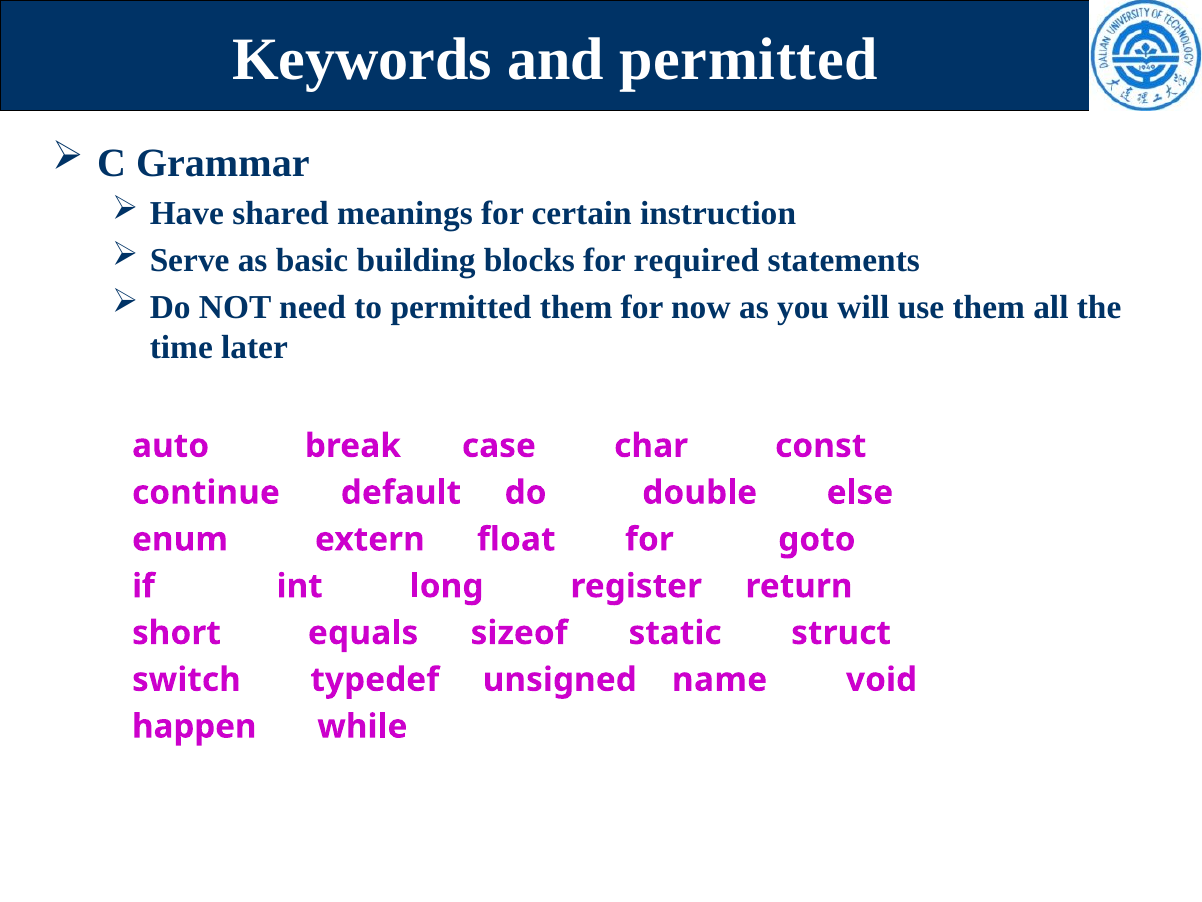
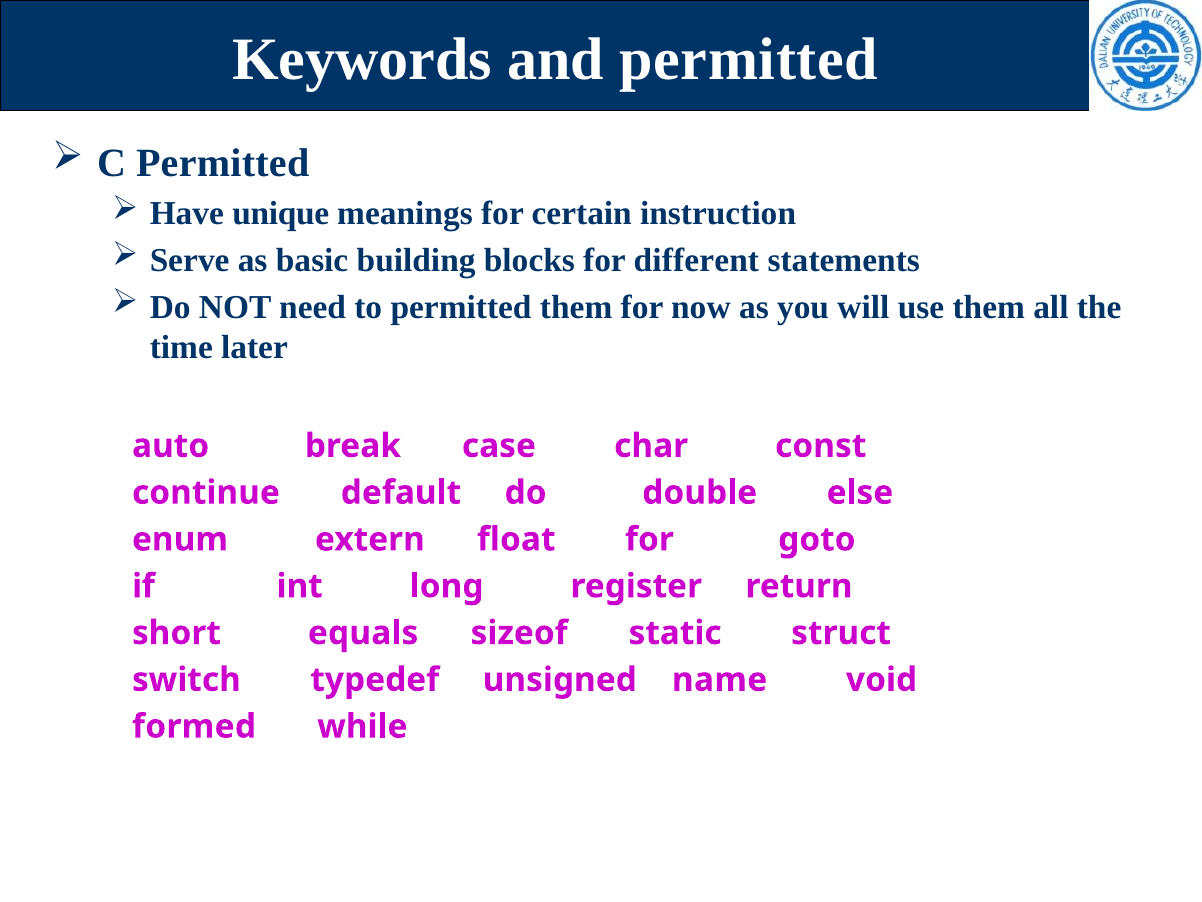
C Grammar: Grammar -> Permitted
shared: shared -> unique
required: required -> different
happen: happen -> formed
